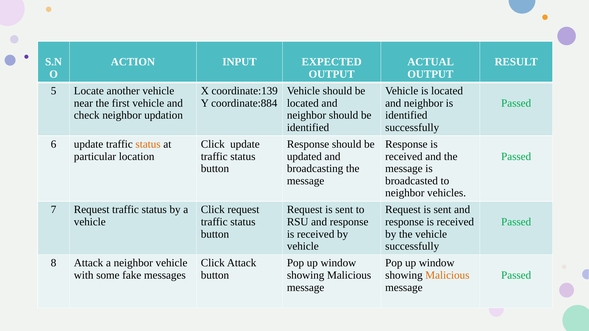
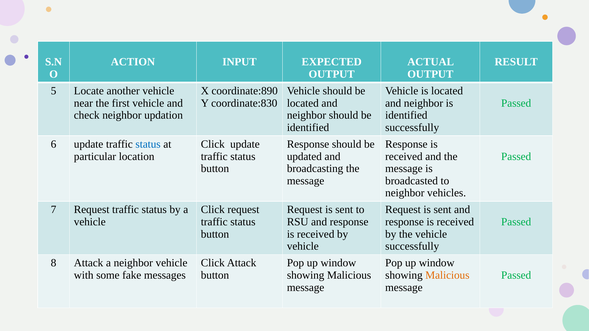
coordinate:139: coordinate:139 -> coordinate:890
coordinate:884: coordinate:884 -> coordinate:830
status at (148, 144) colour: orange -> blue
